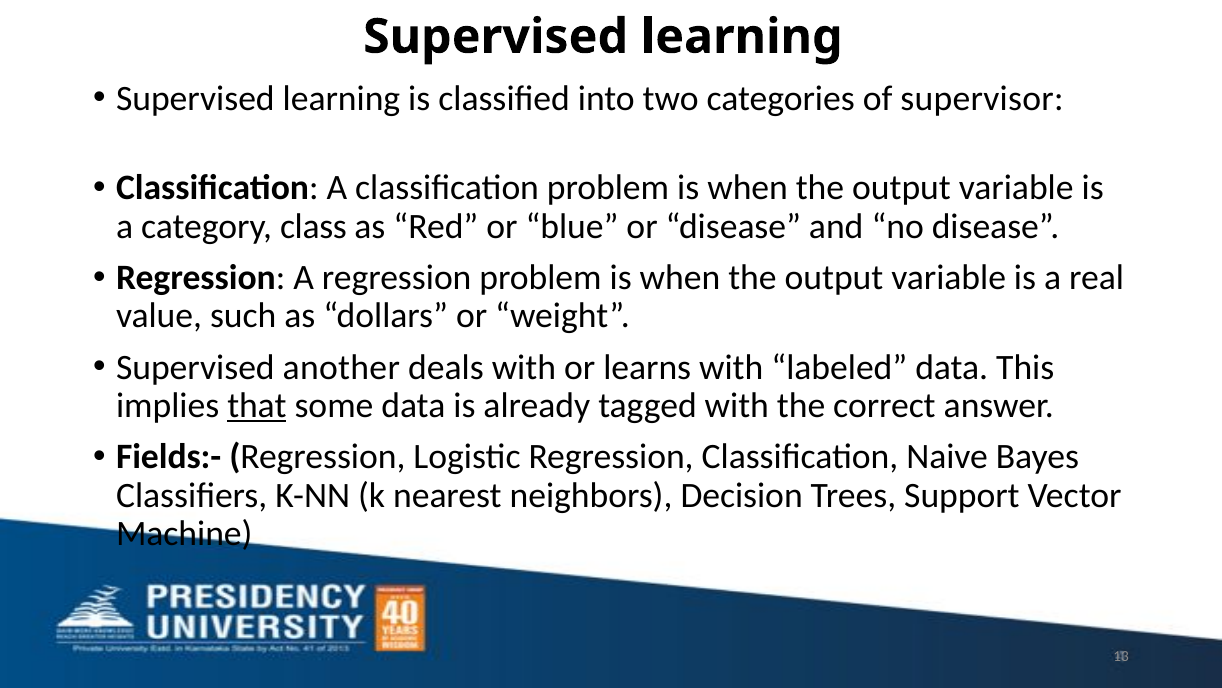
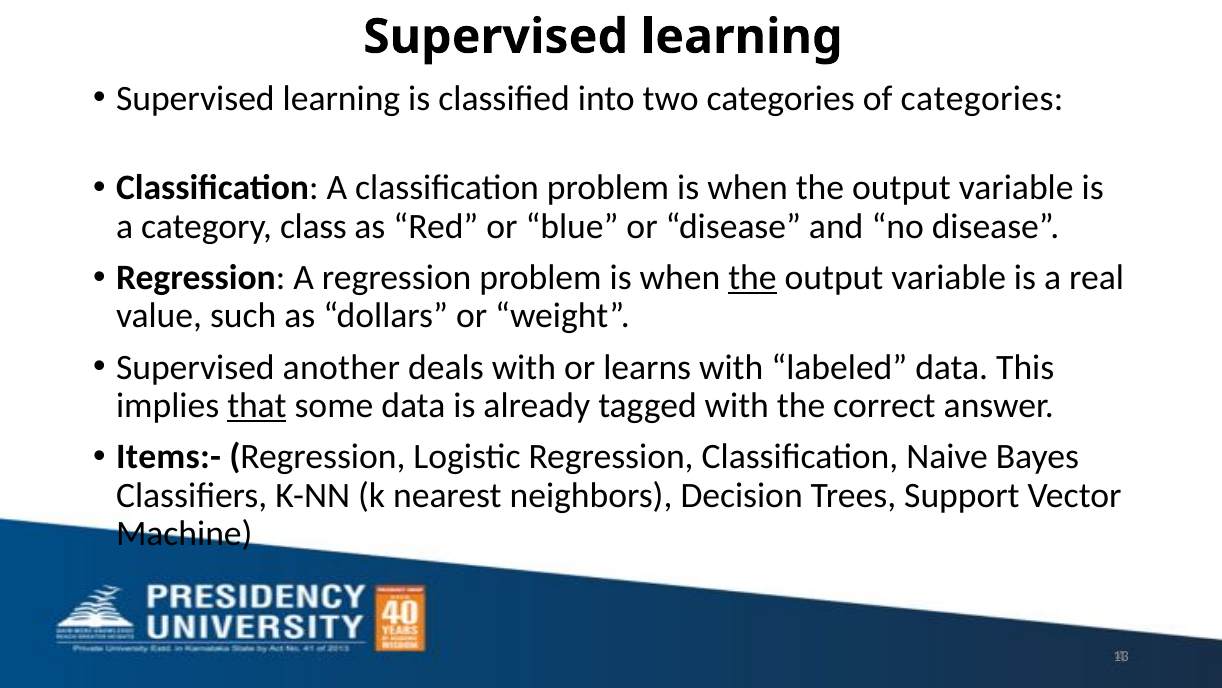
of supervisor: supervisor -> categories
the at (752, 277) underline: none -> present
Fields:-: Fields:- -> Items:-
